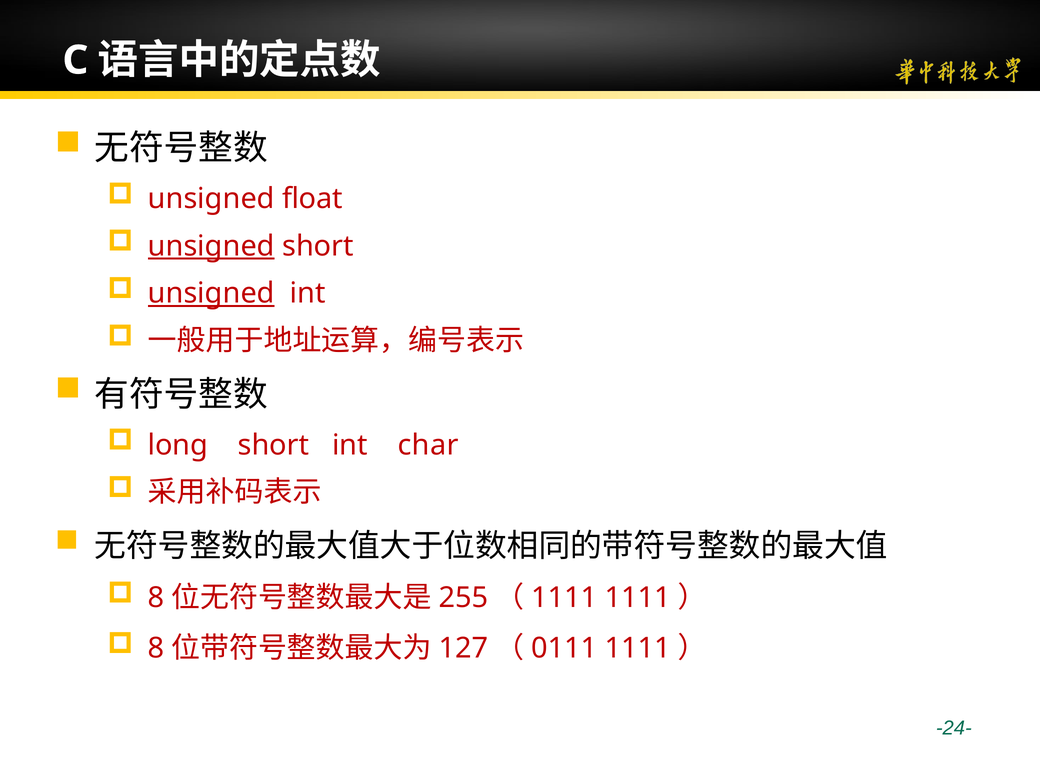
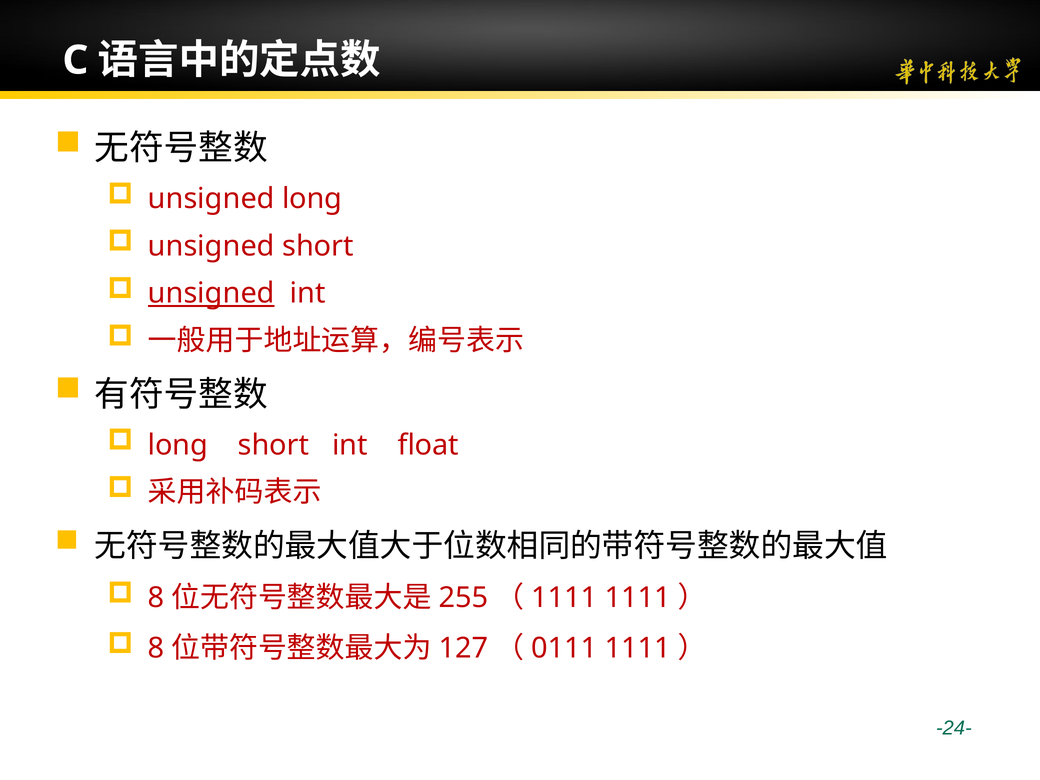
unsigned float: float -> long
unsigned at (211, 246) underline: present -> none
char: char -> float
